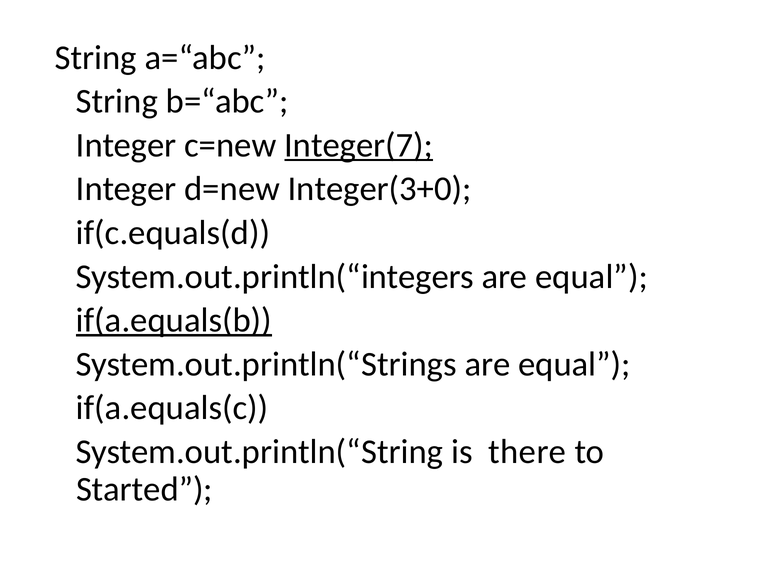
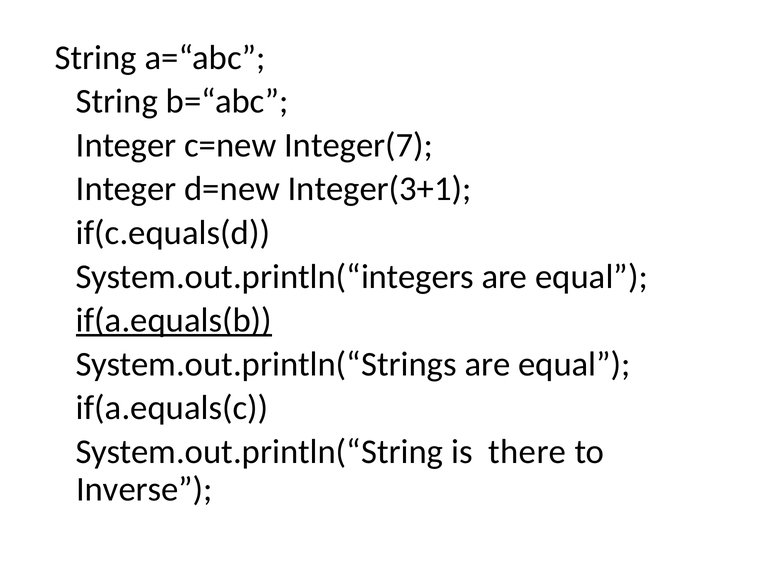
Integer(7 underline: present -> none
Integer(3+0: Integer(3+0 -> Integer(3+1
Started: Started -> Inverse
